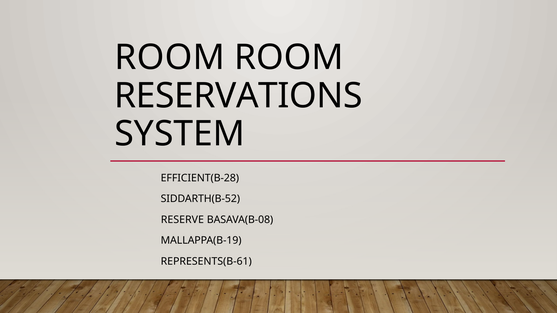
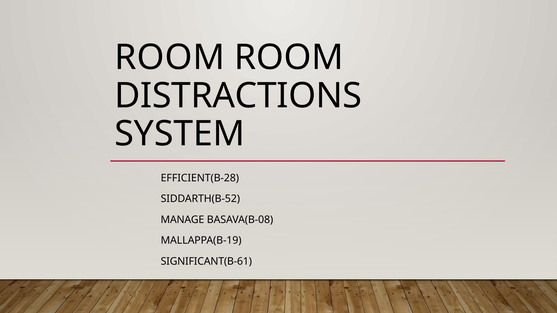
RESERVATIONS: RESERVATIONS -> DISTRACTIONS
RESERVE: RESERVE -> MANAGE
REPRESENTS(B-61: REPRESENTS(B-61 -> SIGNIFICANT(B-61
